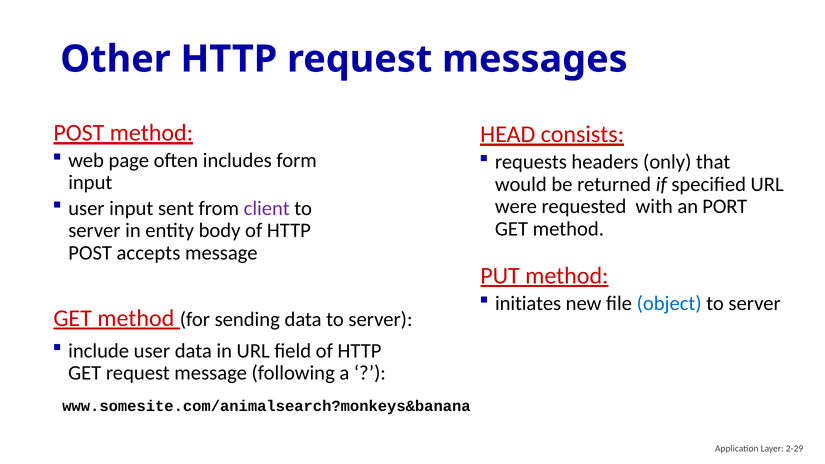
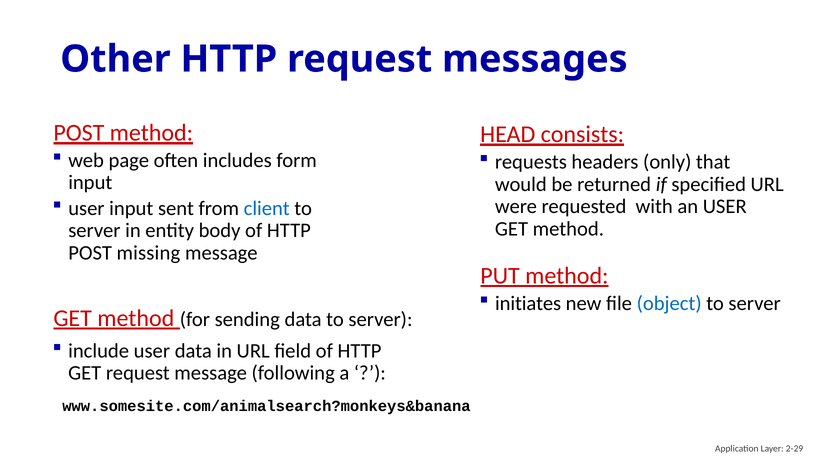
client colour: purple -> blue
an PORT: PORT -> USER
accepts: accepts -> missing
